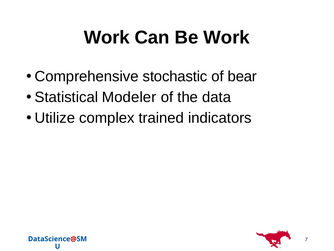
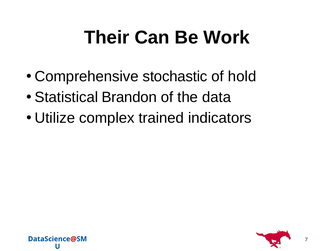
Work at (107, 37): Work -> Their
bear: bear -> hold
Modeler: Modeler -> Brandon
